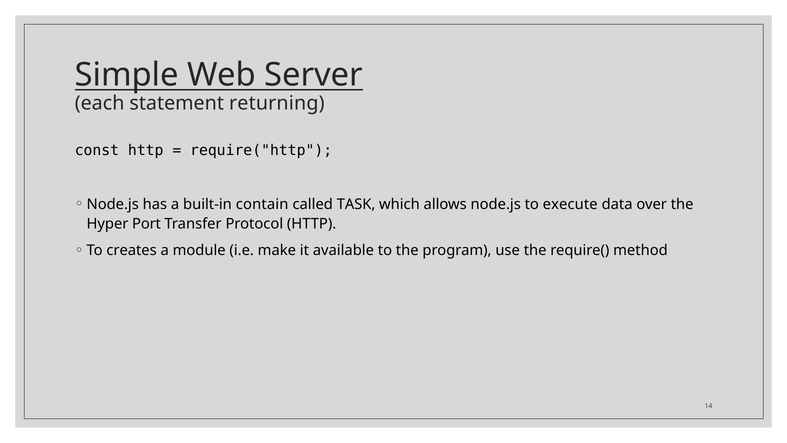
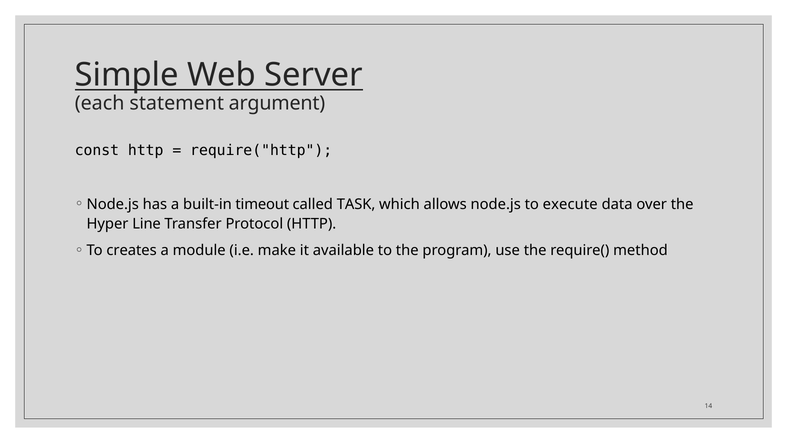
returning: returning -> argument
contain: contain -> timeout
Port: Port -> Line
